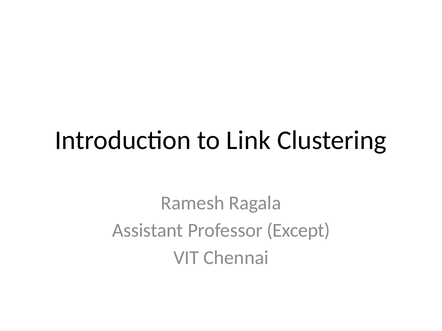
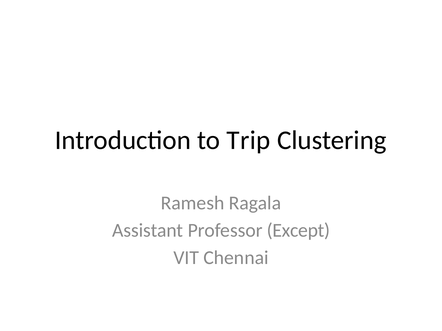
Link: Link -> Trip
